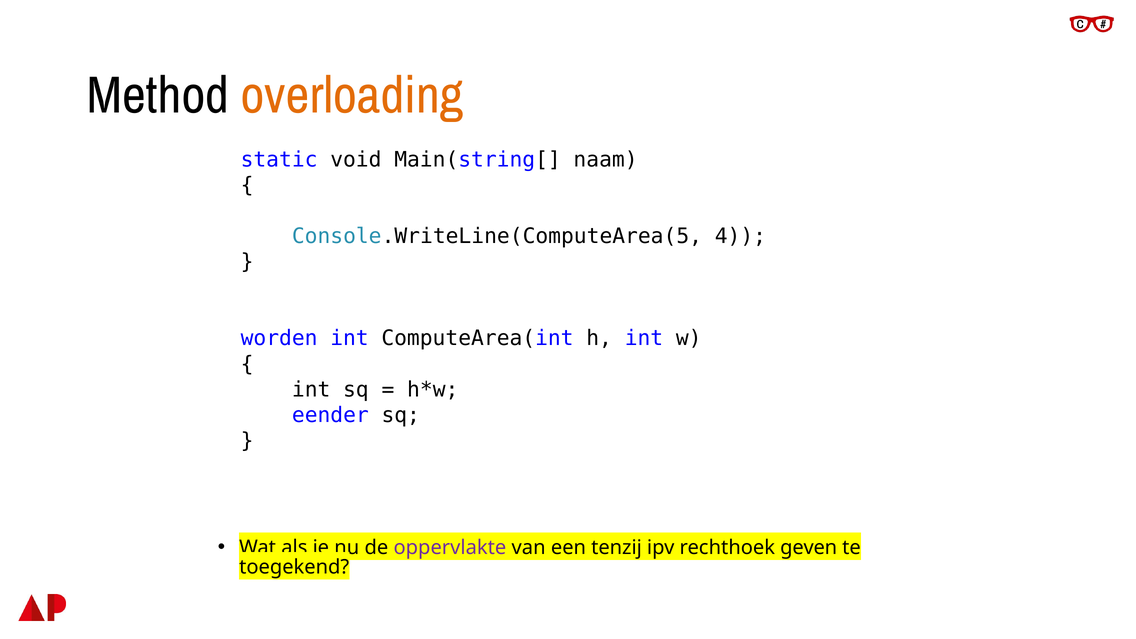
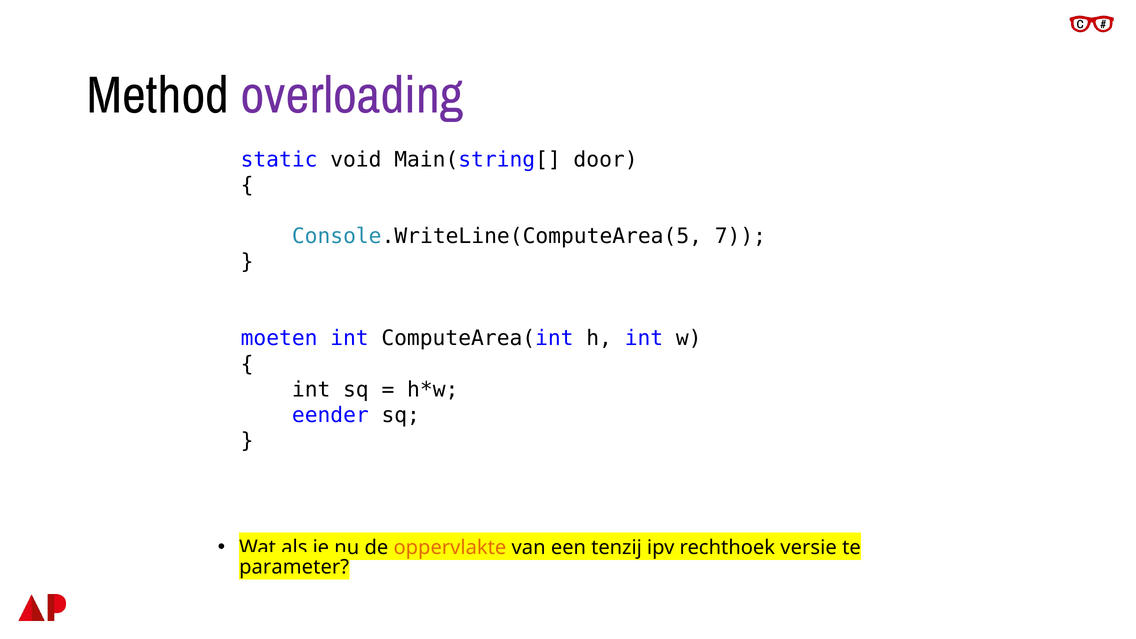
overloading colour: orange -> purple
naam: naam -> door
4: 4 -> 7
worden: worden -> moeten
oppervlakte colour: purple -> orange
geven: geven -> versie
toegekend: toegekend -> parameter
